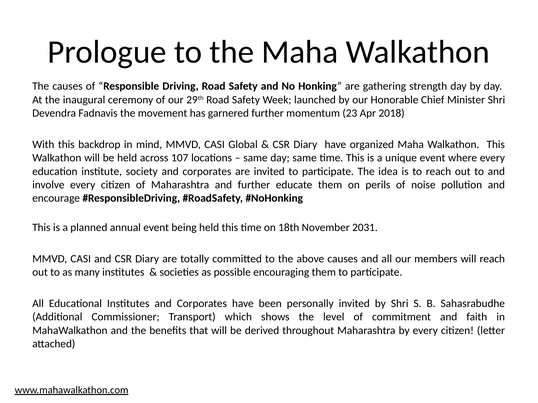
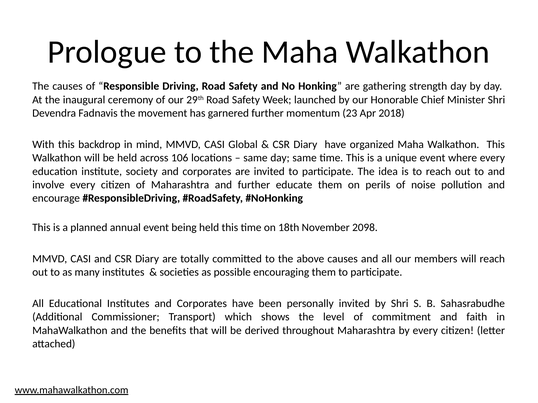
107: 107 -> 106
2031: 2031 -> 2098
